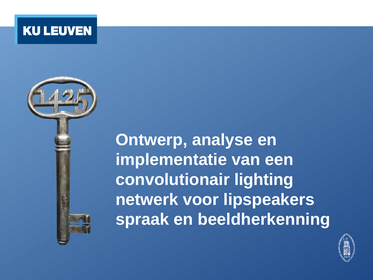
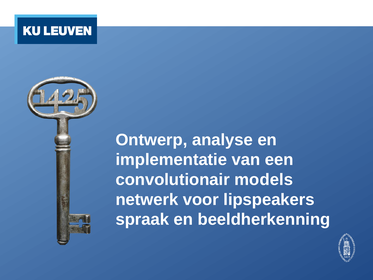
lighting: lighting -> models
